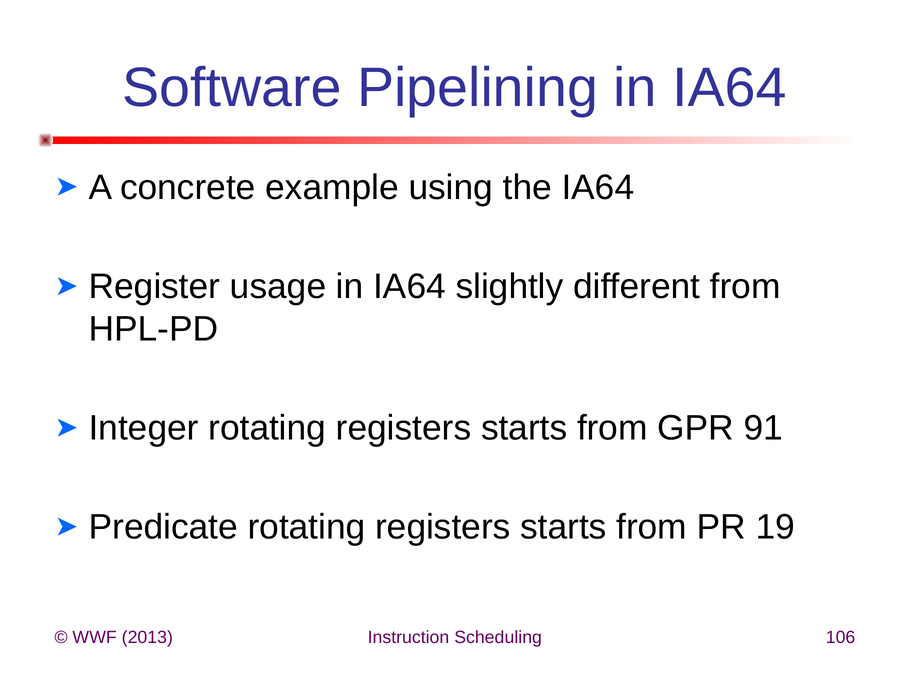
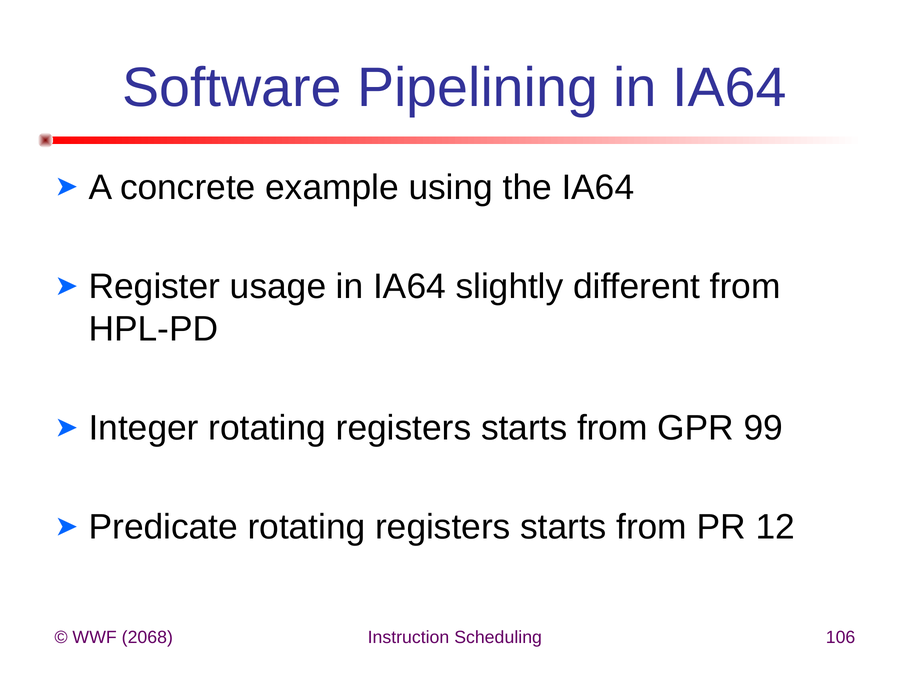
91: 91 -> 99
19: 19 -> 12
2013: 2013 -> 2068
